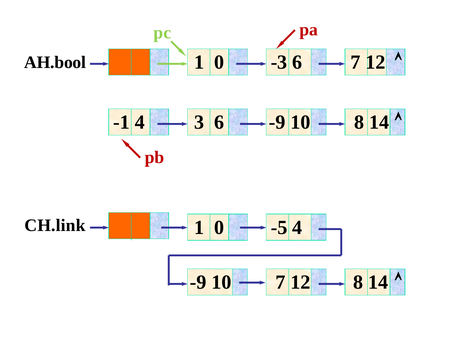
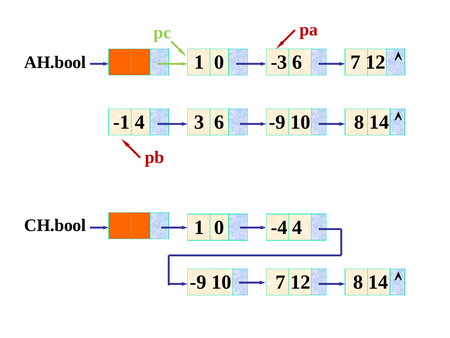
CH.link: CH.link -> CH.bool
-5: -5 -> -4
